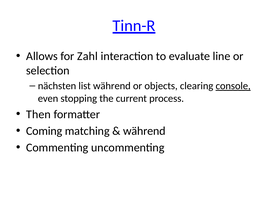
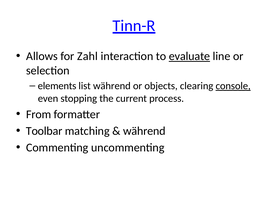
evaluate underline: none -> present
nächsten: nächsten -> elements
Then: Then -> From
Coming: Coming -> Toolbar
